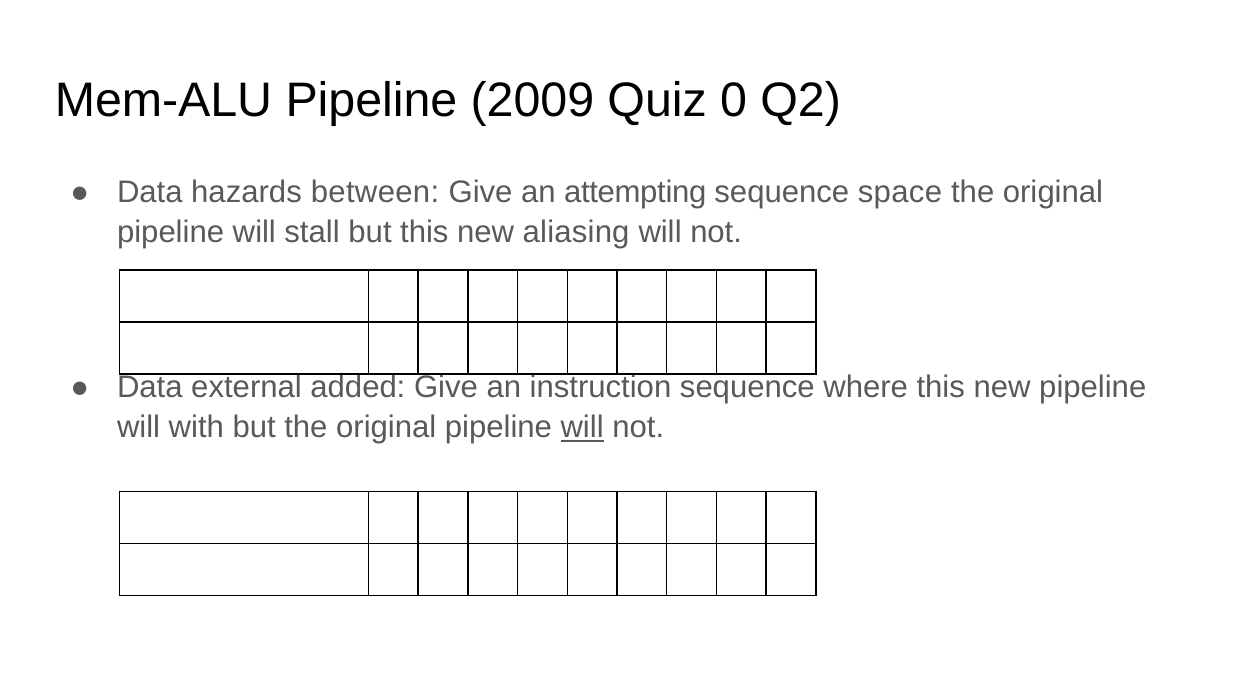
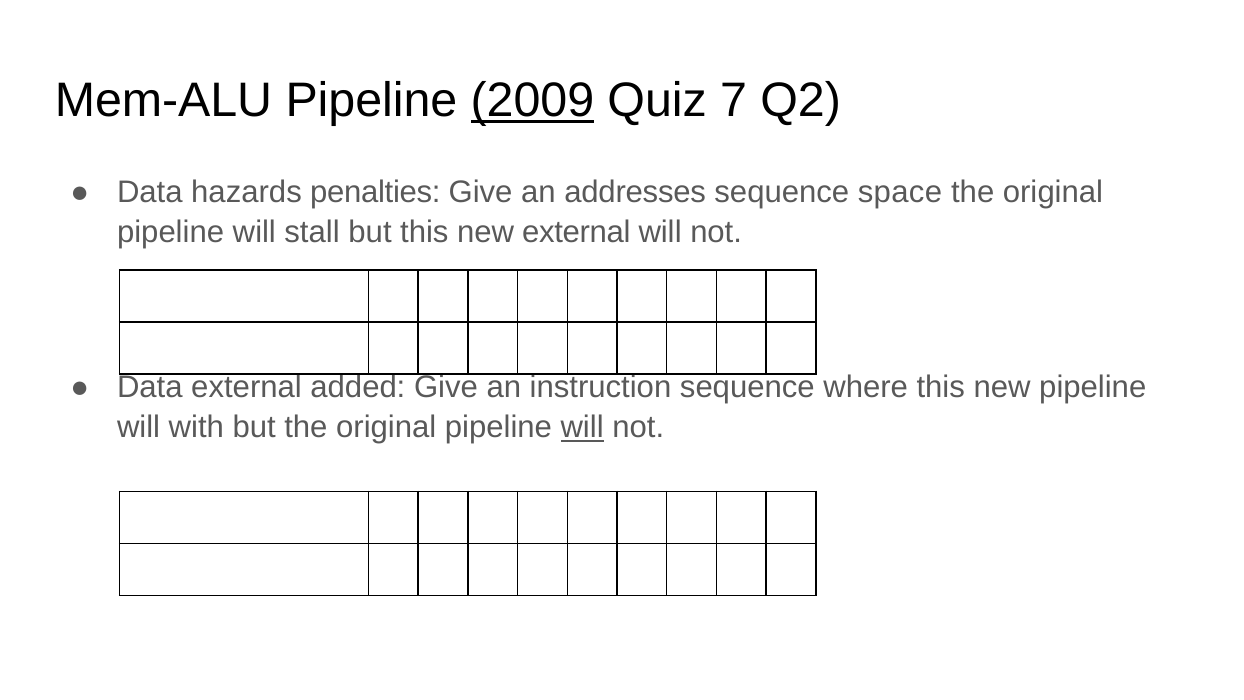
2009 underline: none -> present
0: 0 -> 7
between: between -> penalties
attempting: attempting -> addresses
new aliasing: aliasing -> external
